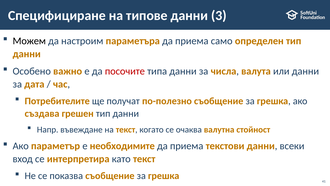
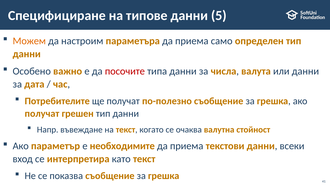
3: 3 -> 5
Можем colour: black -> orange
създава at (42, 113): създава -> получат
